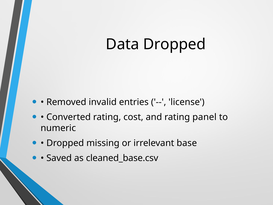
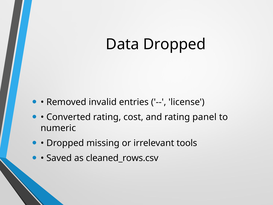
base: base -> tools
cleaned_base.csv: cleaned_base.csv -> cleaned_rows.csv
